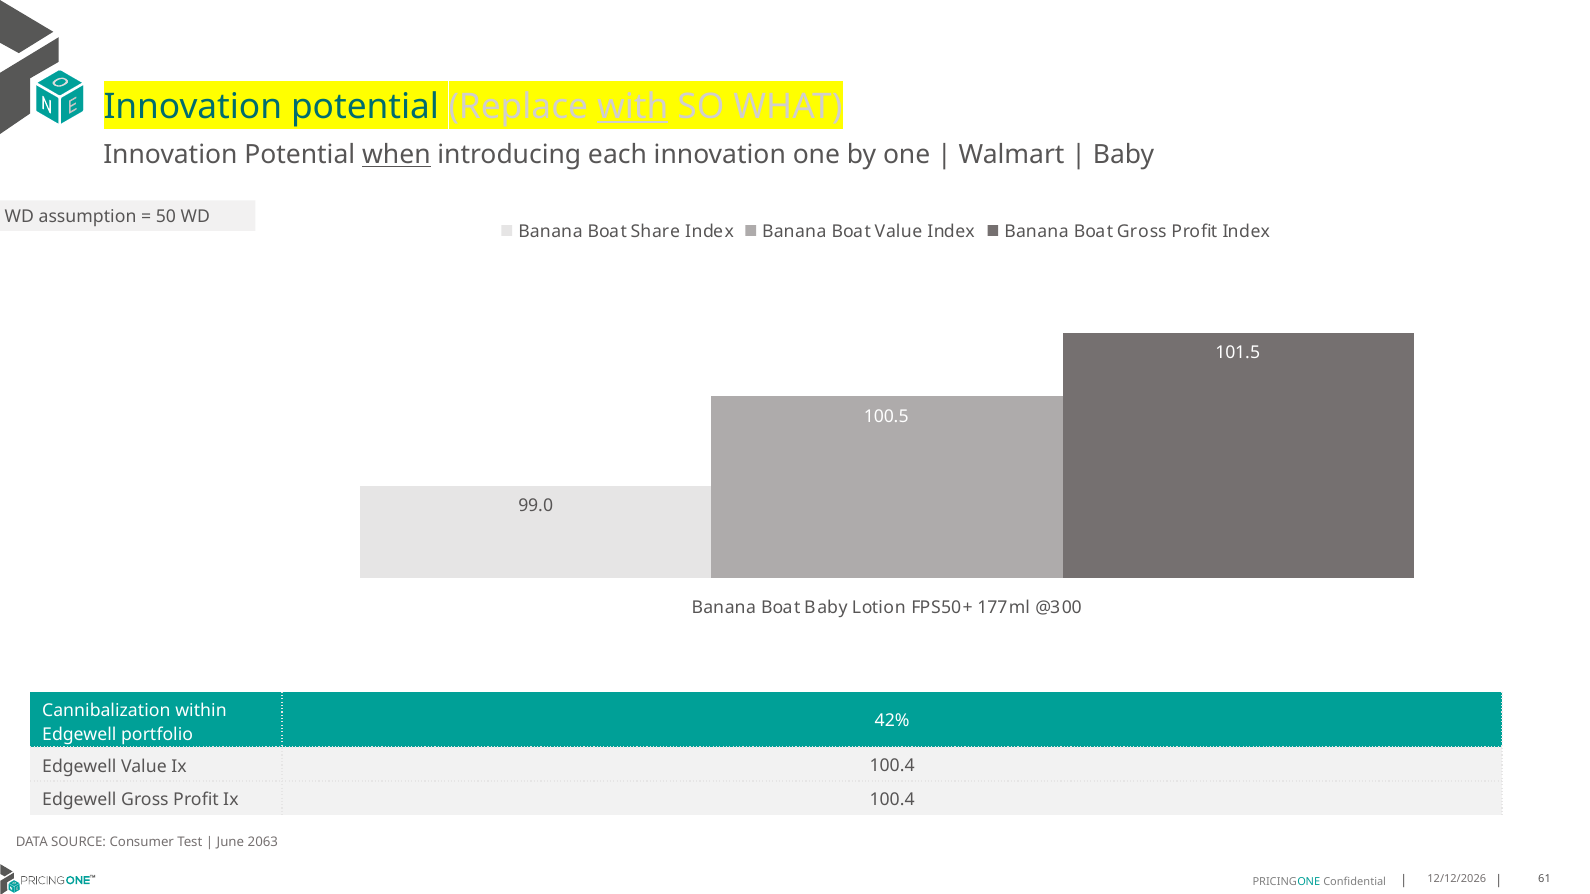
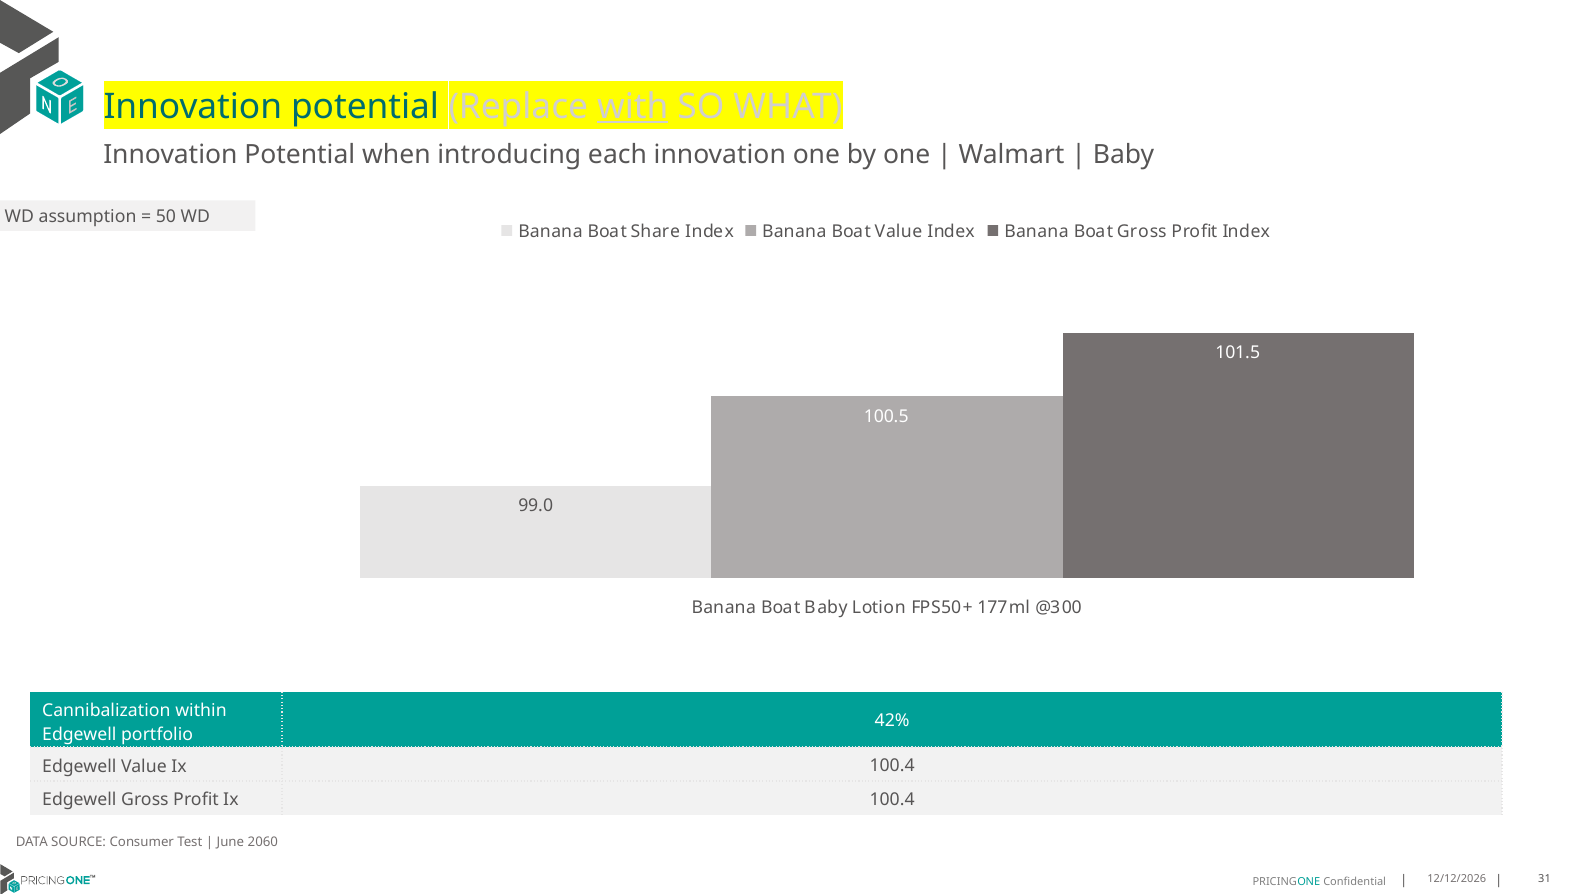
when underline: present -> none
2063: 2063 -> 2060
61: 61 -> 31
